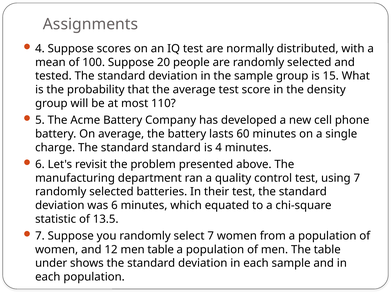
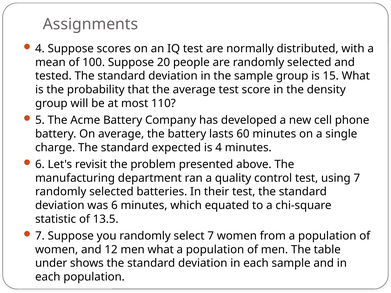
standard standard: standard -> expected
men table: table -> what
